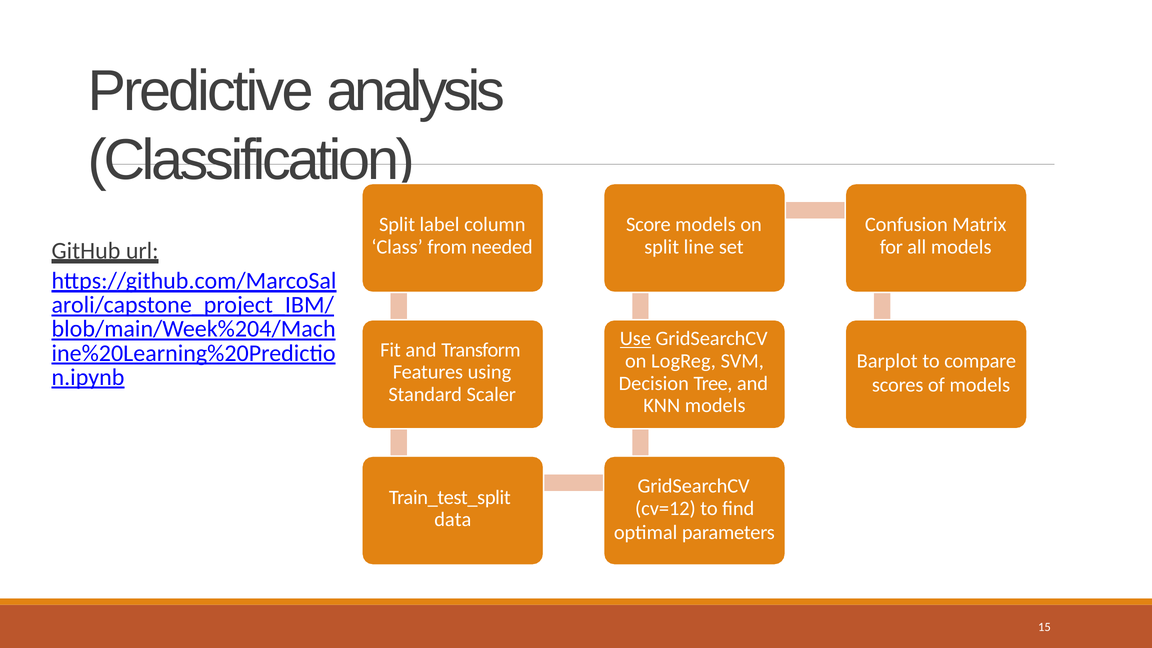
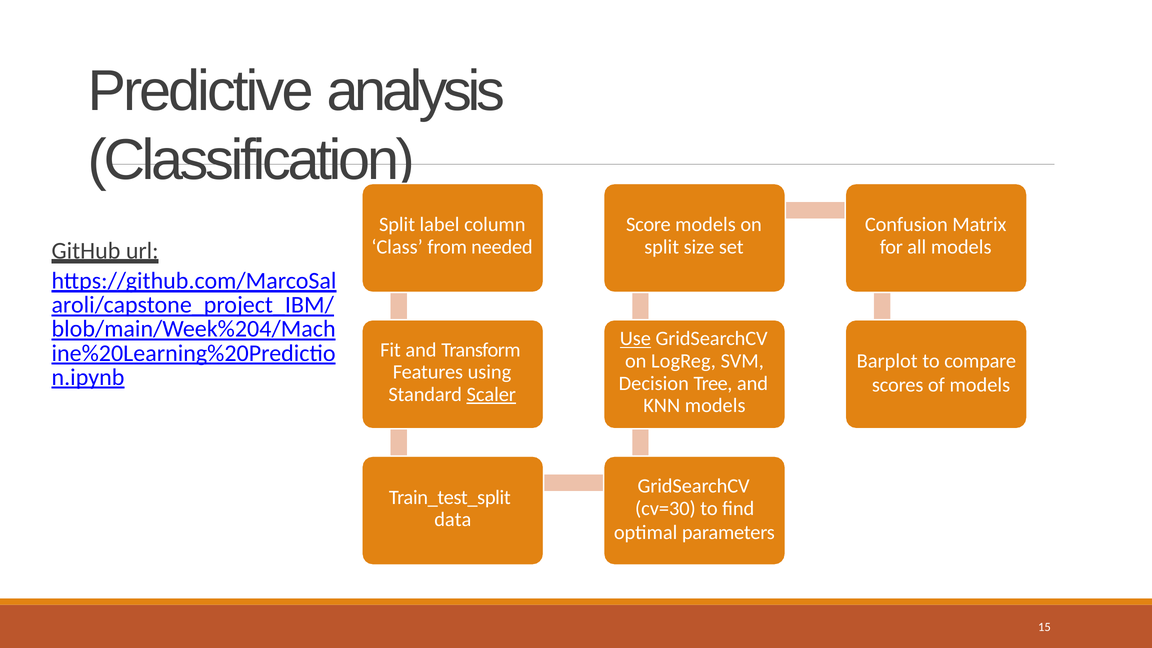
line: line -> size
Scaler underline: none -> present
cv=12: cv=12 -> cv=30
